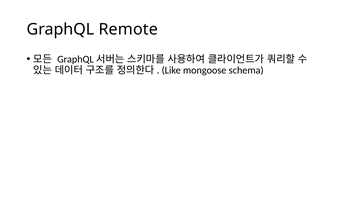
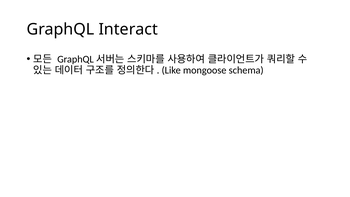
Remote: Remote -> Interact
